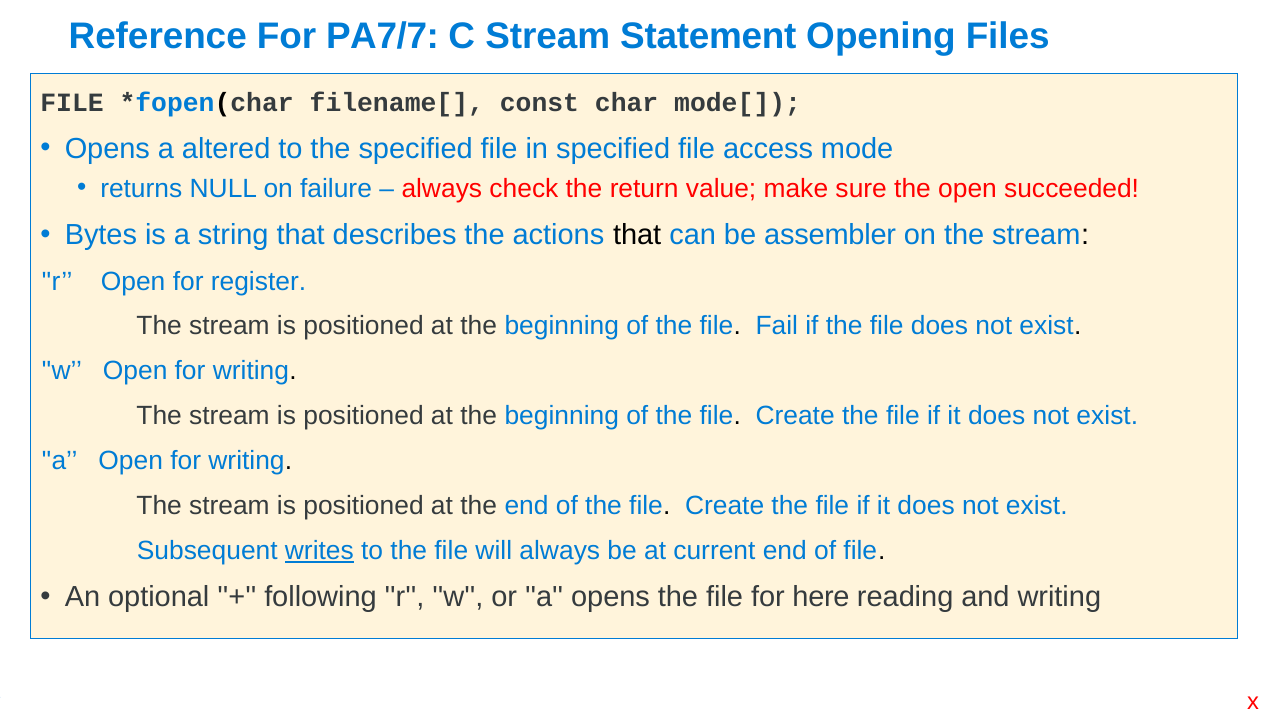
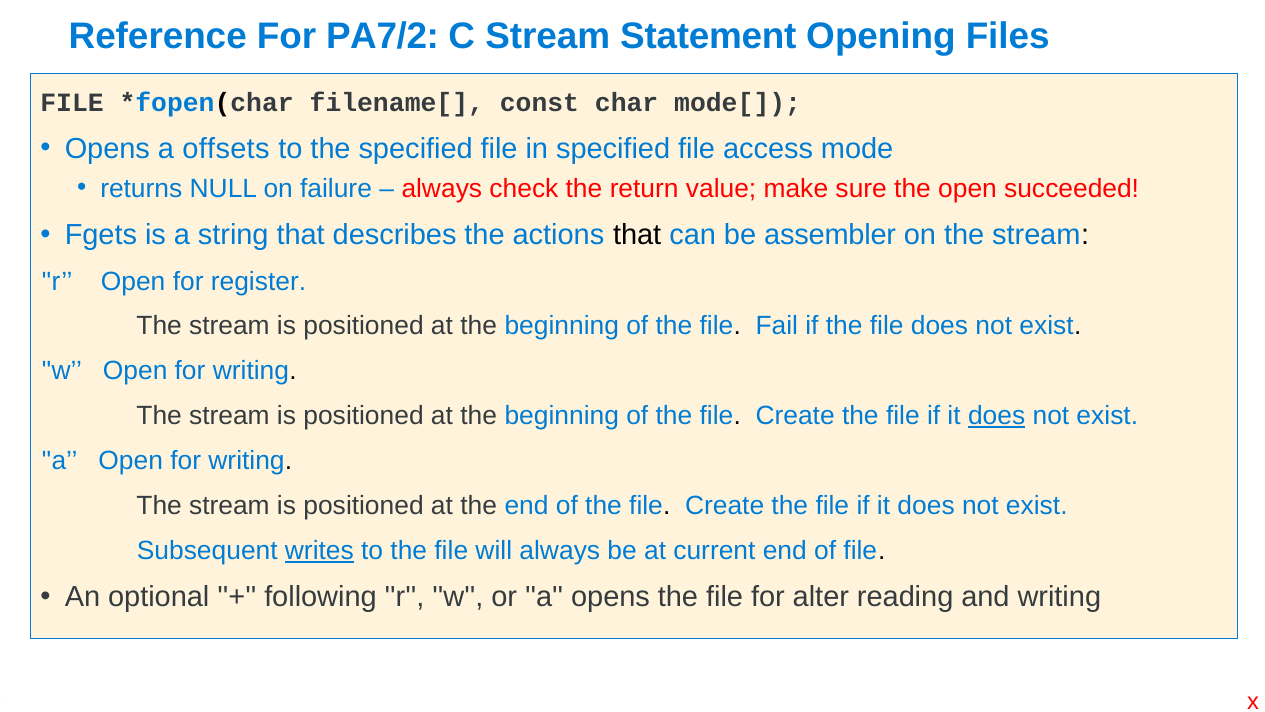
PA7/7: PA7/7 -> PA7/2
altered: altered -> offsets
Bytes: Bytes -> Fgets
does at (997, 416) underline: none -> present
here: here -> alter
